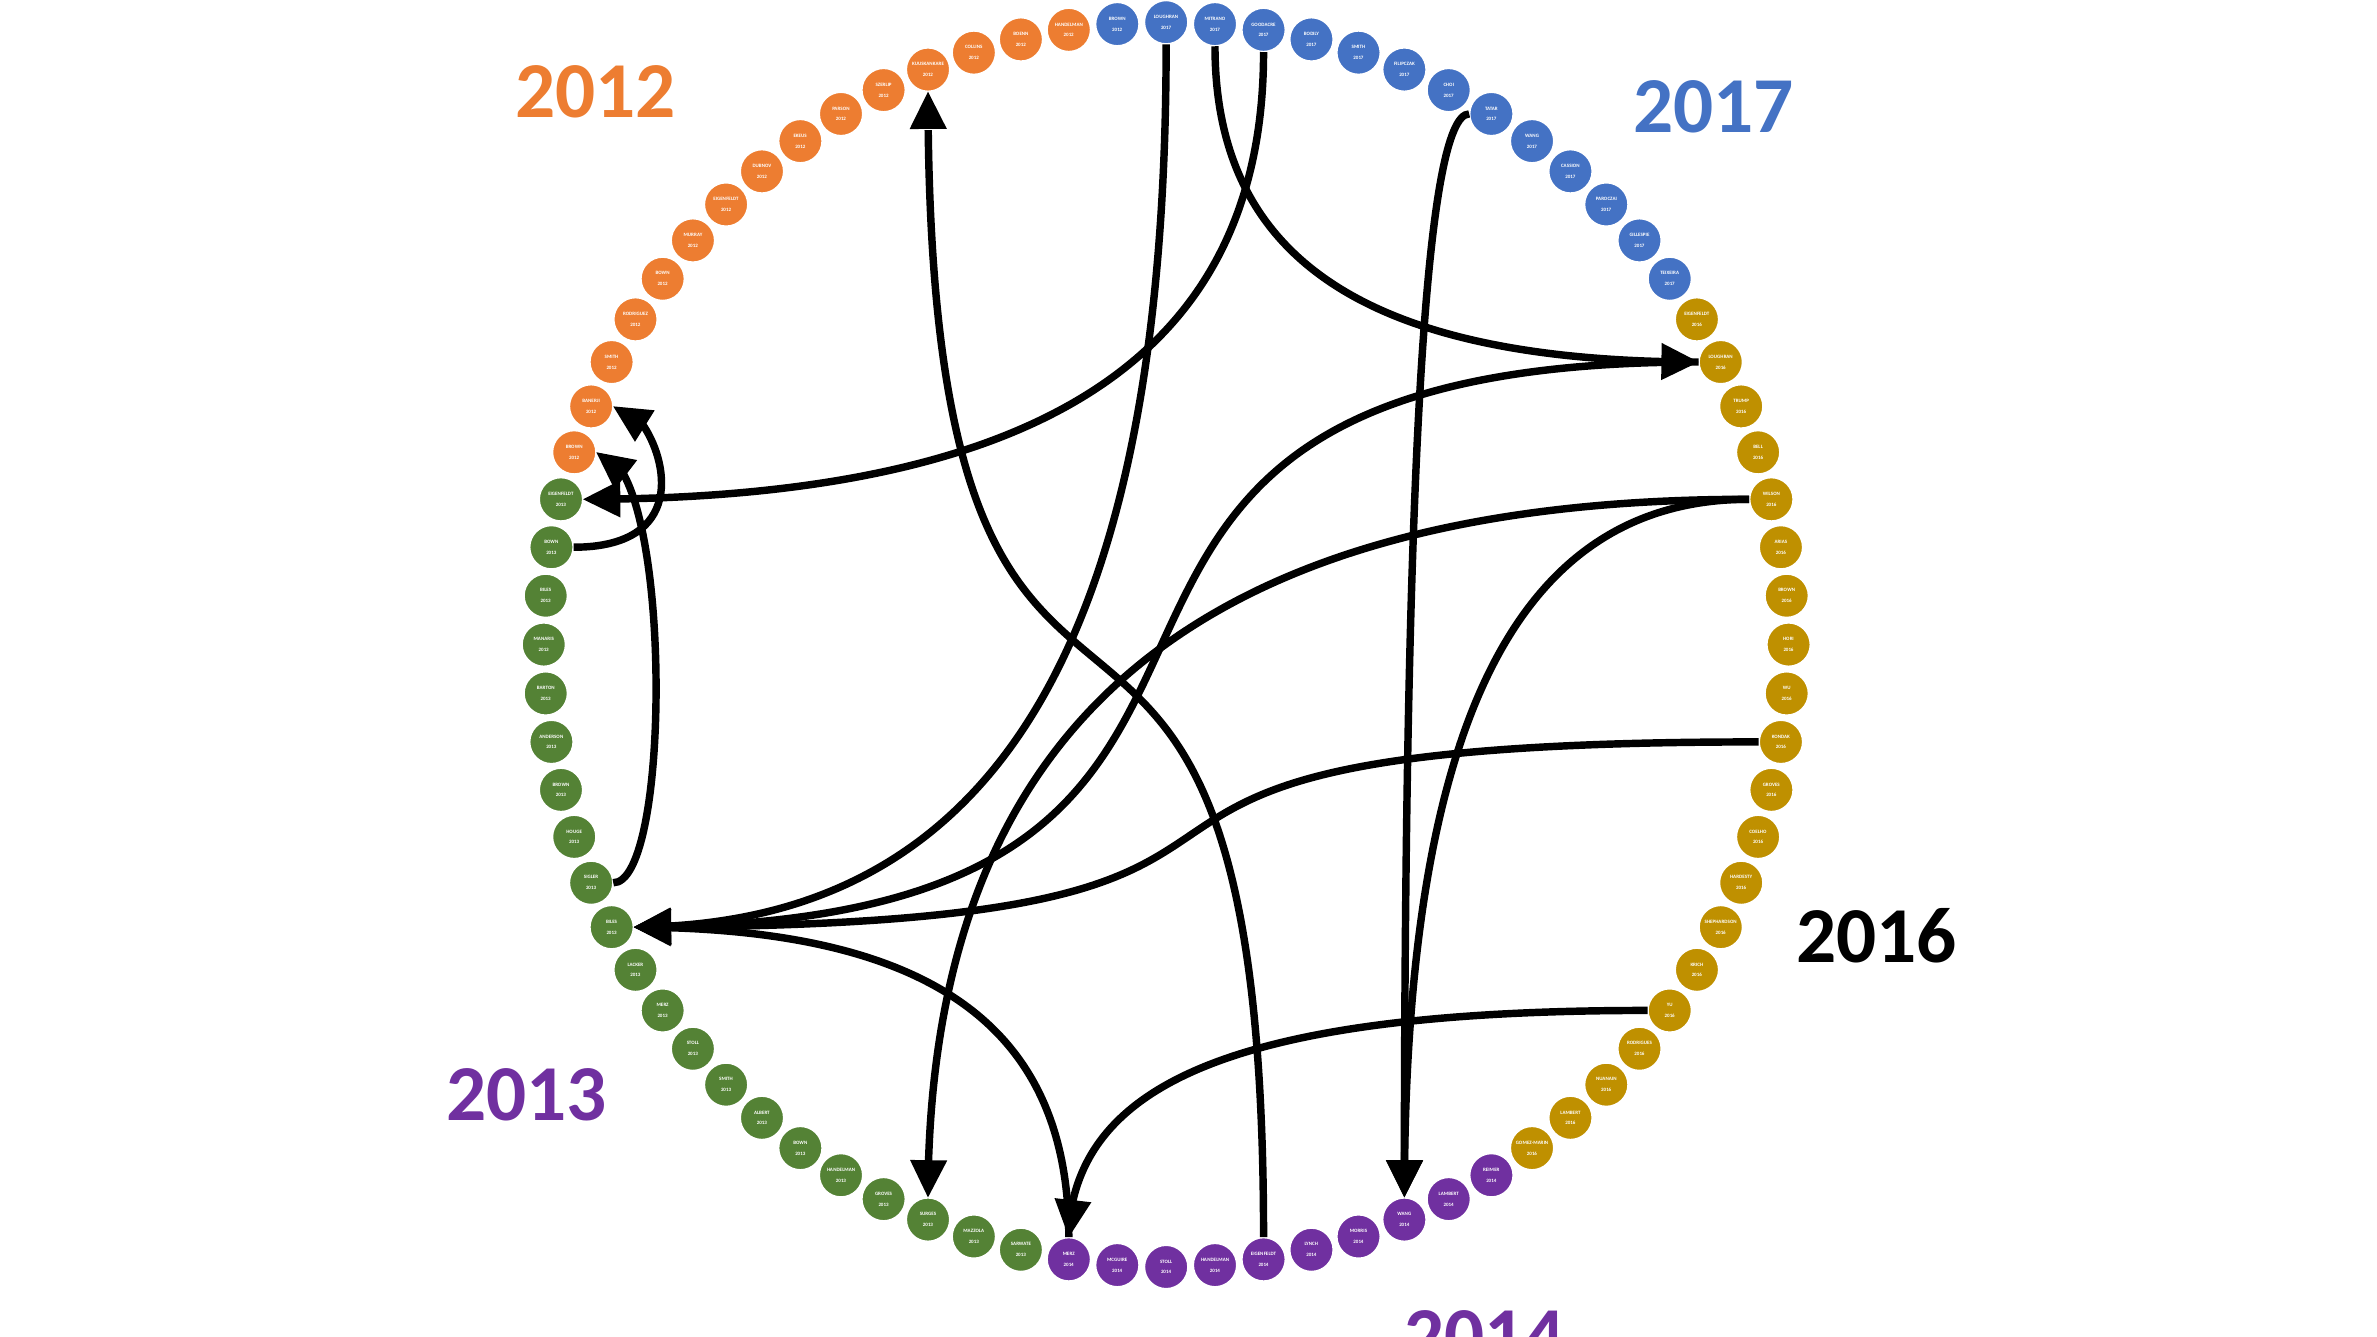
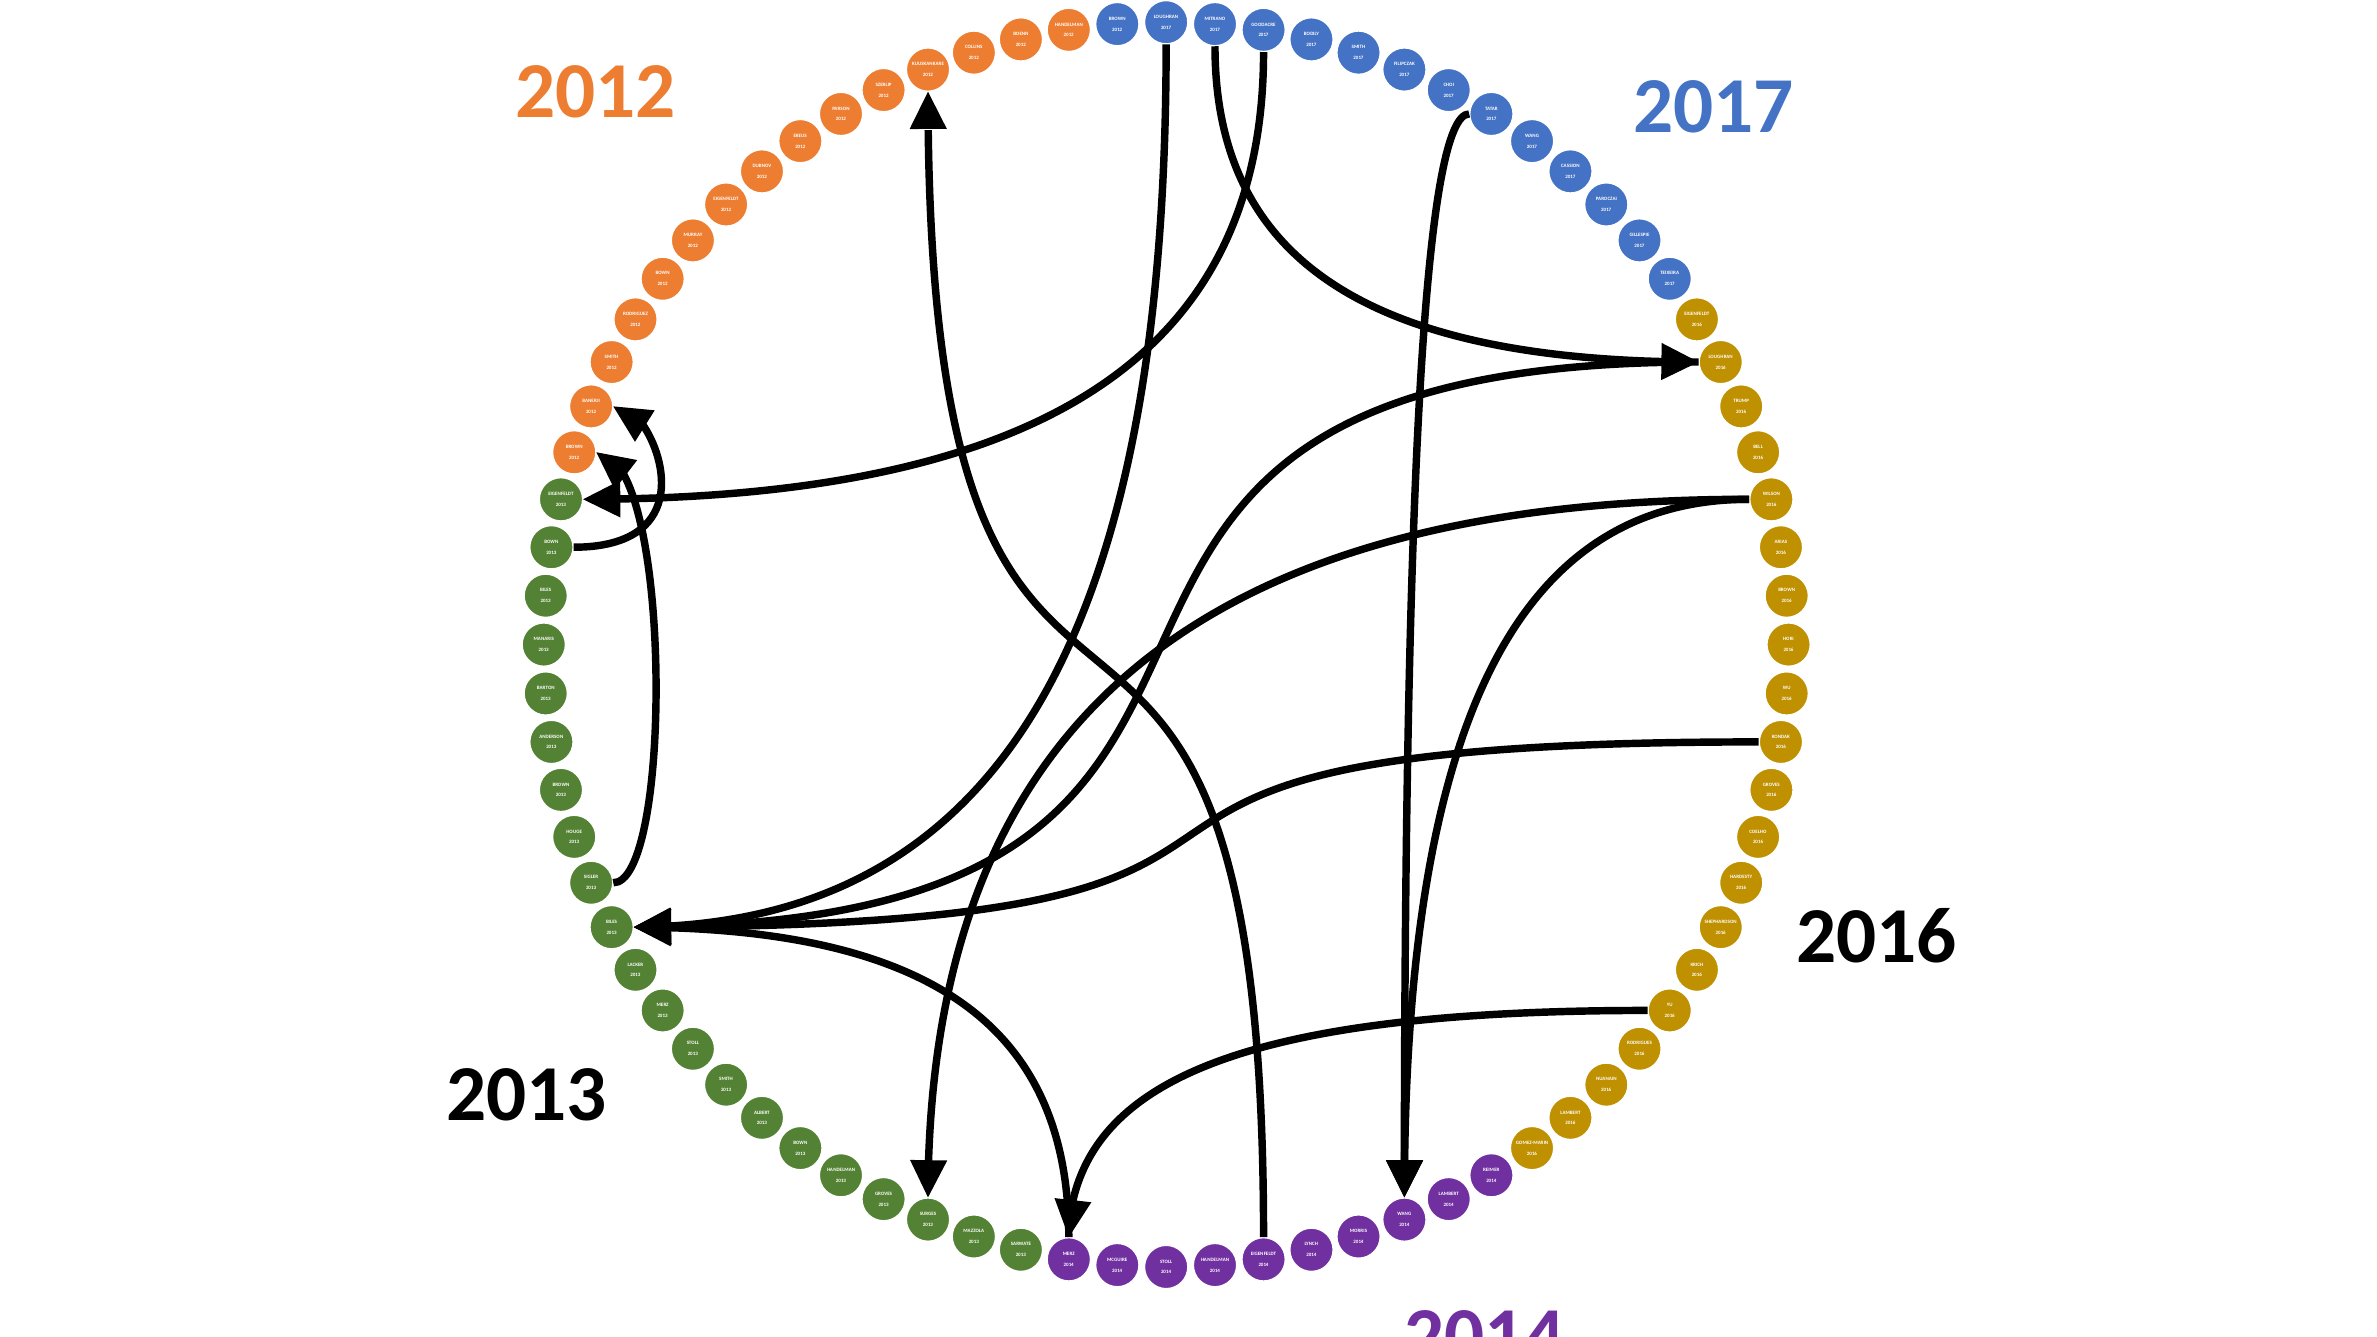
2013 at (526, 1094) colour: purple -> black
